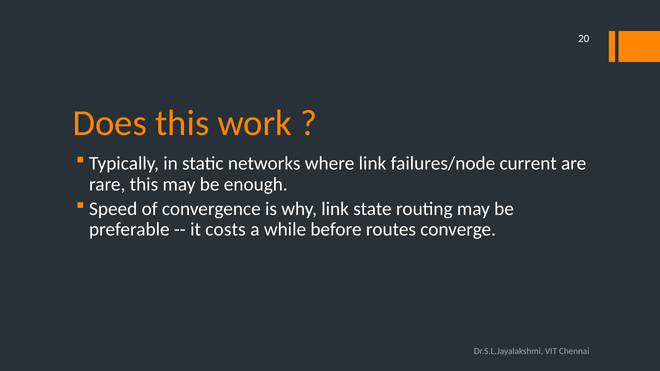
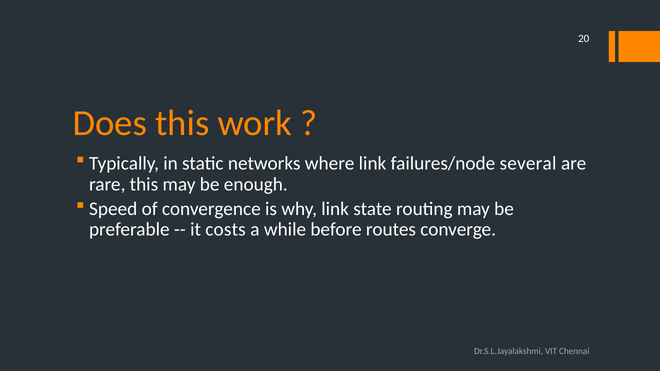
current: current -> several
